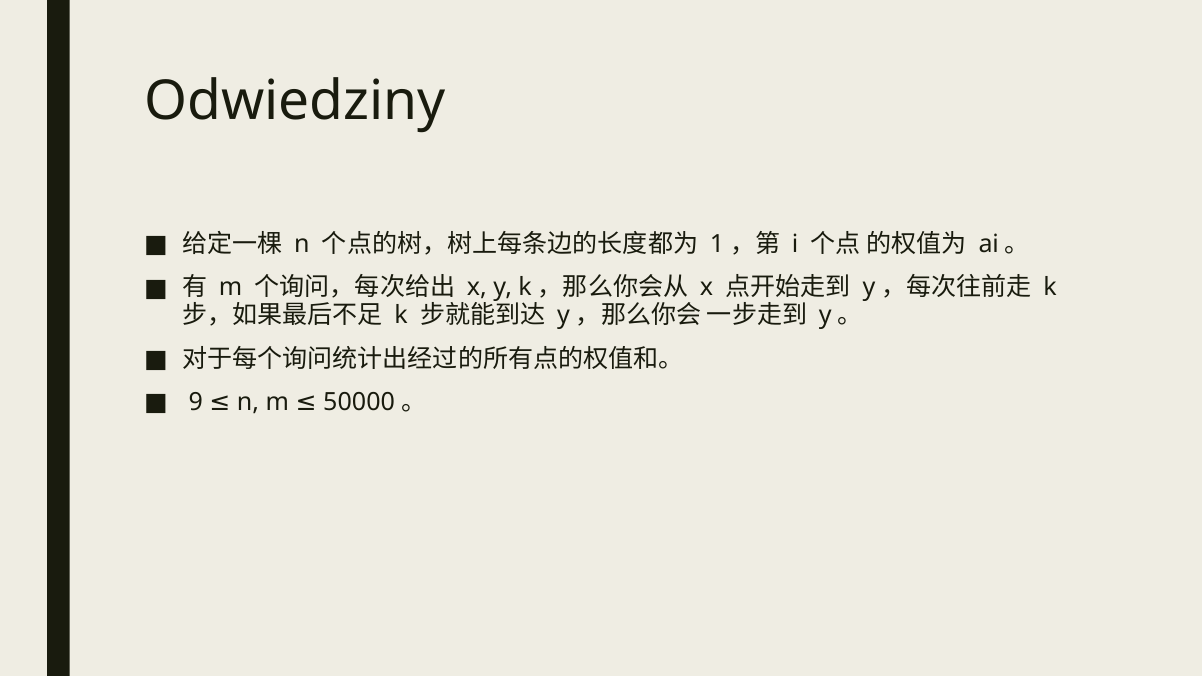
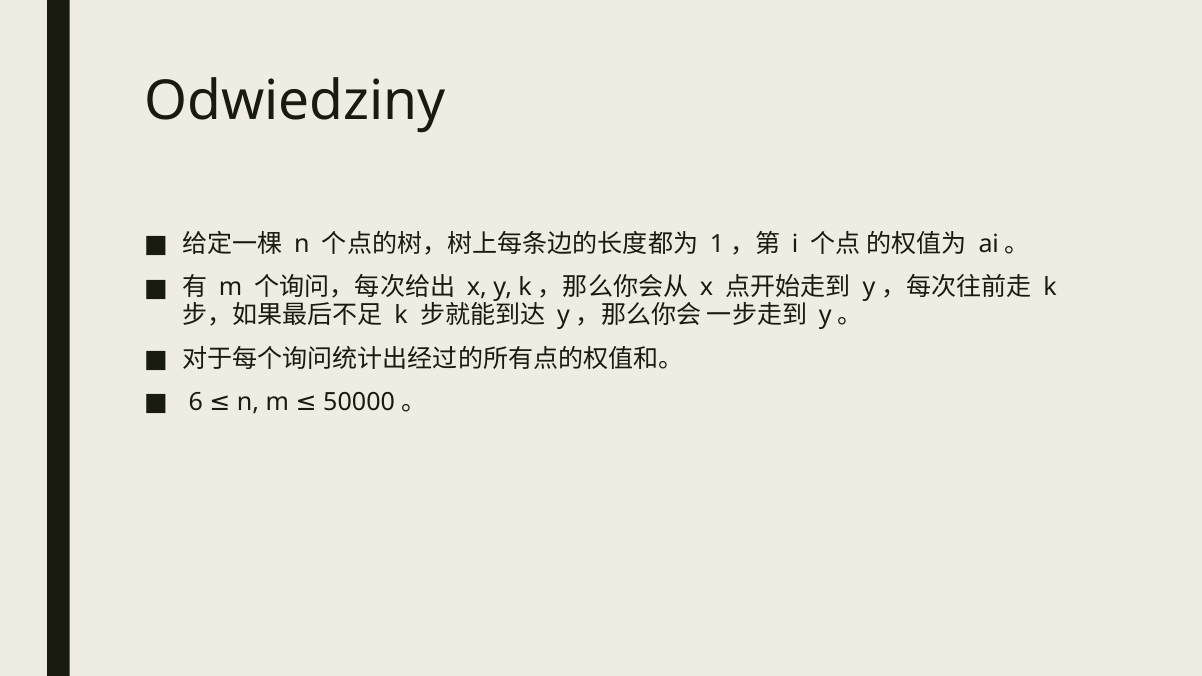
9: 9 -> 6
